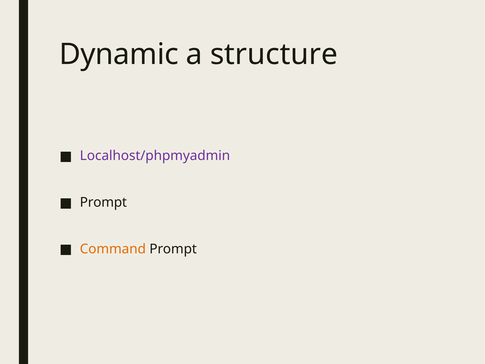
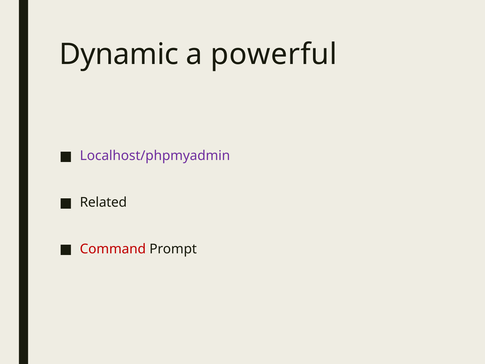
structure: structure -> powerful
Prompt at (103, 202): Prompt -> Related
Command colour: orange -> red
